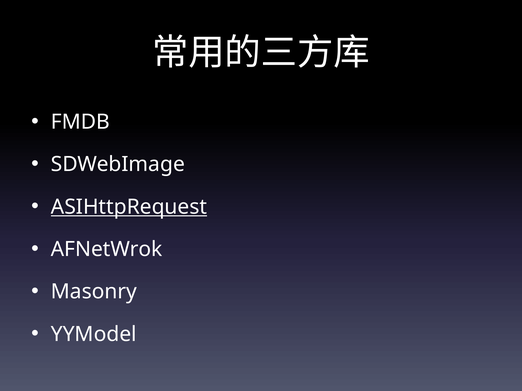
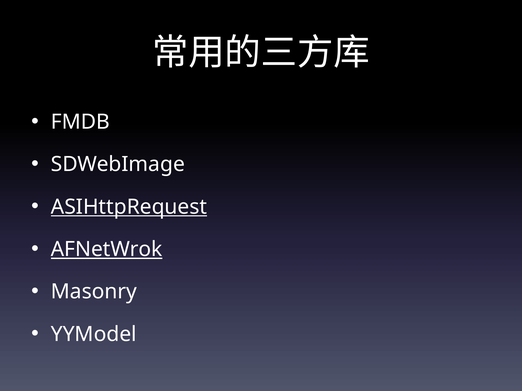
AFNetWrok underline: none -> present
